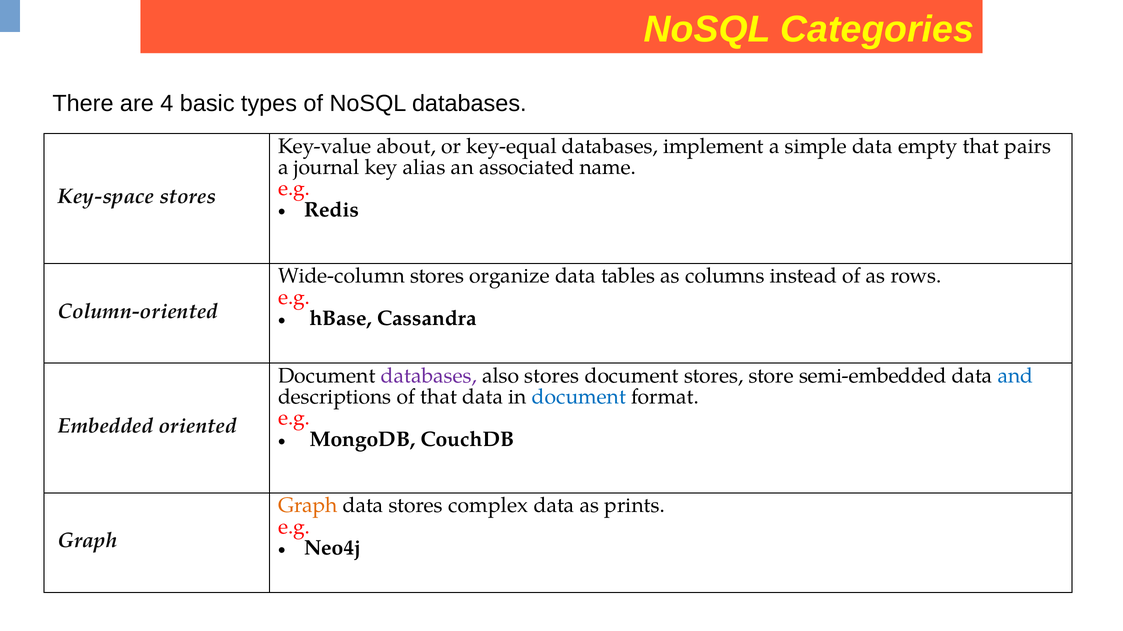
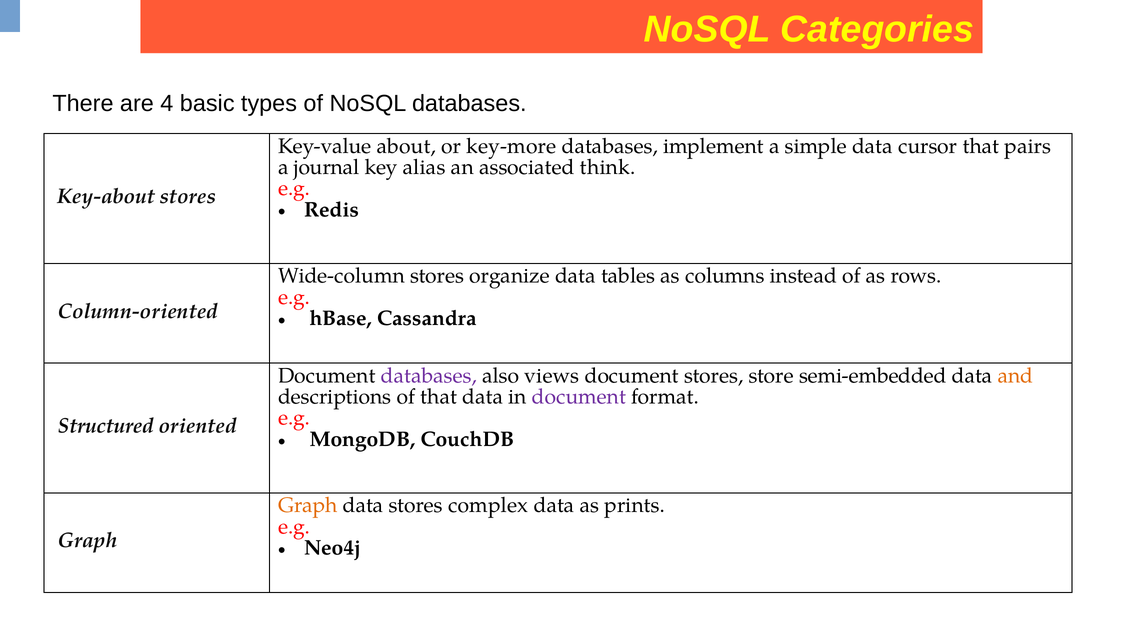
key-equal: key-equal -> key-more
empty: empty -> cursor
name: name -> think
Key-space: Key-space -> Key-about
also stores: stores -> views
and colour: blue -> orange
document at (579, 397) colour: blue -> purple
Embedded: Embedded -> Structured
